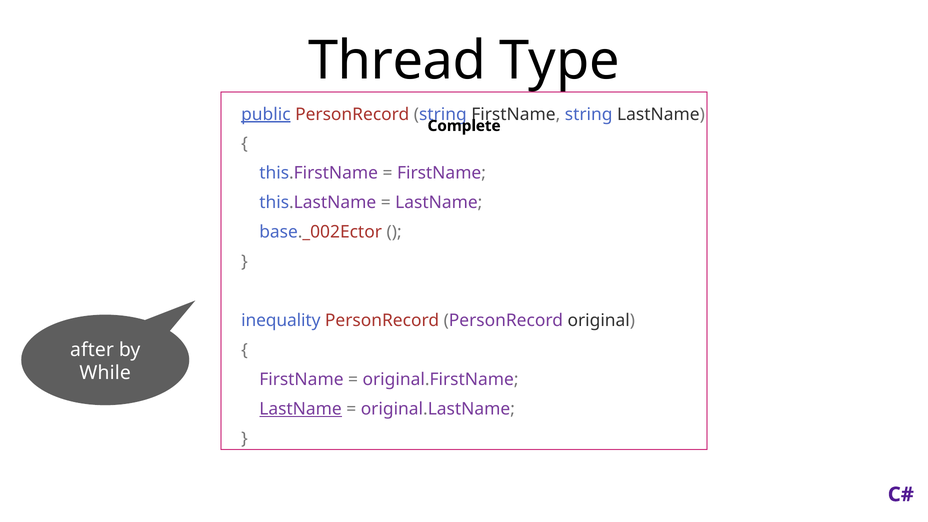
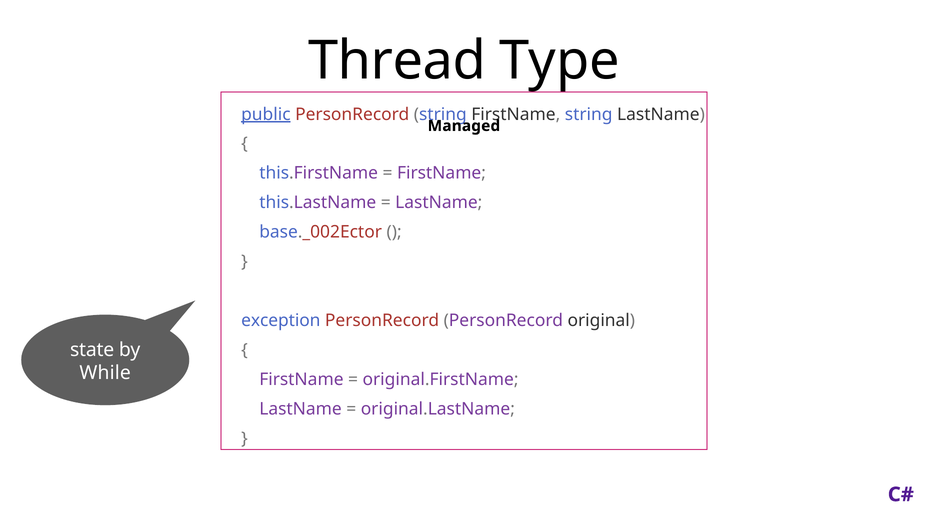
Complete: Complete -> Managed
inequality: inequality -> exception
after: after -> state
LastName at (301, 409) underline: present -> none
